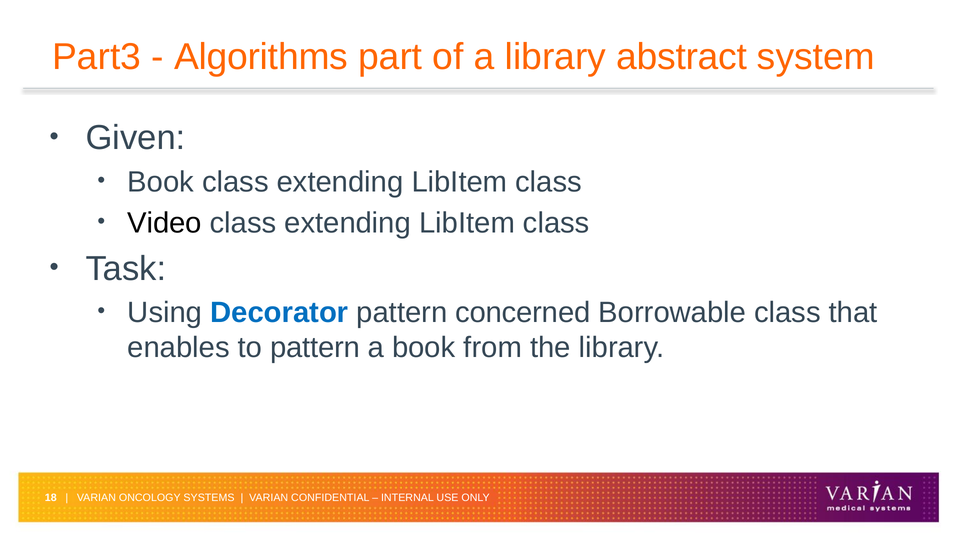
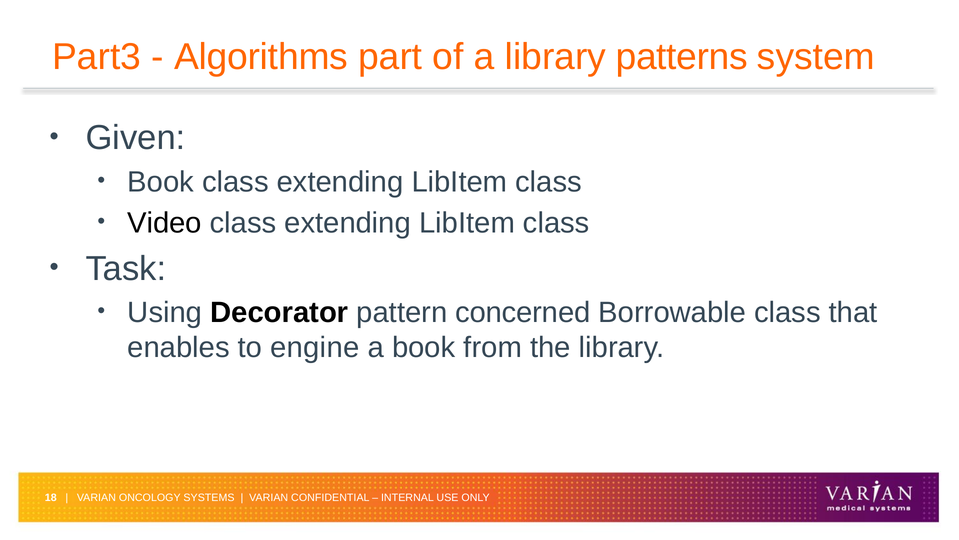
abstract: abstract -> patterns
Decorator colour: blue -> black
to pattern: pattern -> engine
